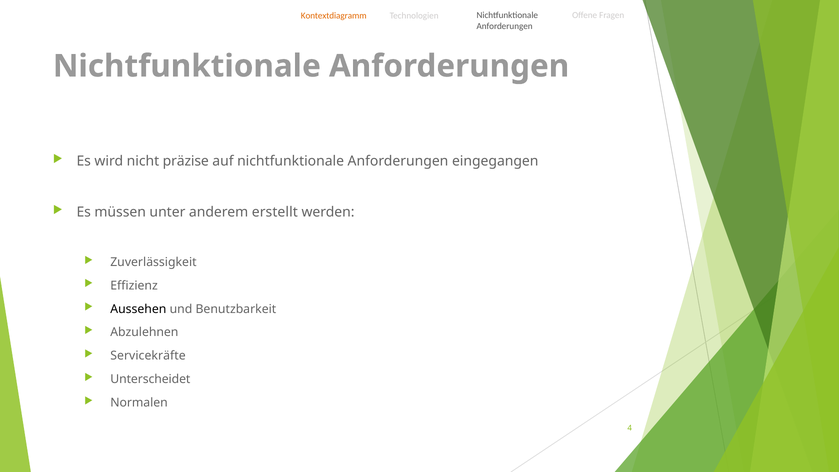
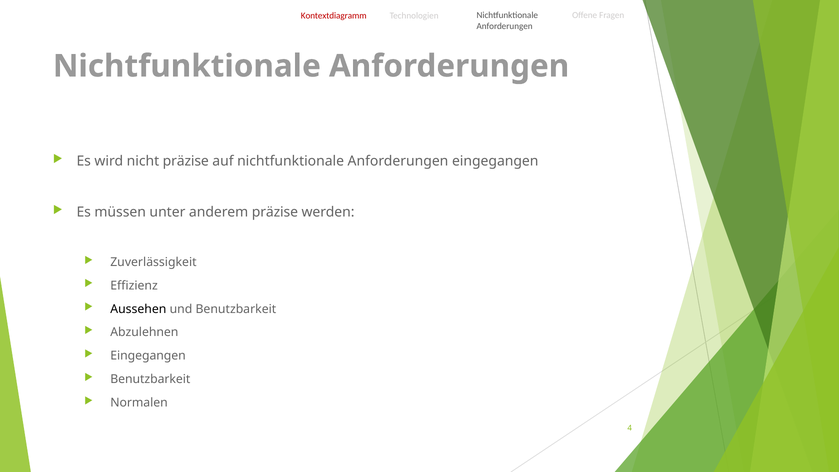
Kontextdiagramm colour: orange -> red
anderem erstellt: erstellt -> präzise
Servicekräfte at (148, 356): Servicekräfte -> Eingegangen
Unterscheidet at (150, 379): Unterscheidet -> Benutzbarkeit
